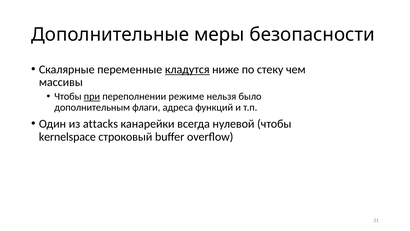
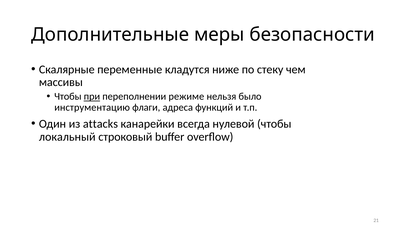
кладутся underline: present -> none
дополнительным: дополнительным -> инструментацию
kernelspace: kernelspace -> локальный
